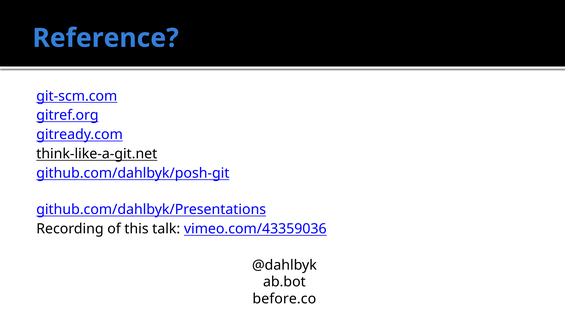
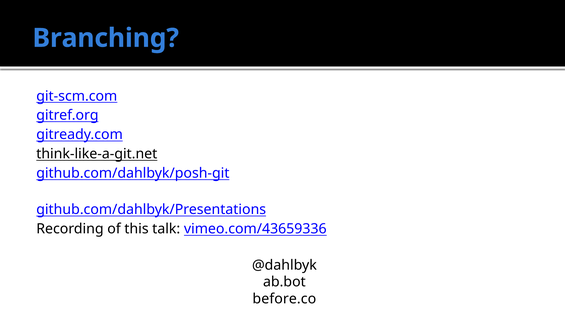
Reference: Reference -> Branching
vimeo.com/43359036: vimeo.com/43359036 -> vimeo.com/43659336
